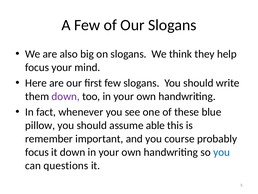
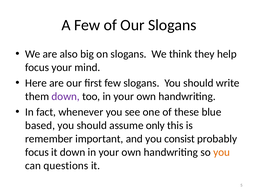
pillow: pillow -> based
able: able -> only
course: course -> consist
you at (222, 152) colour: blue -> orange
